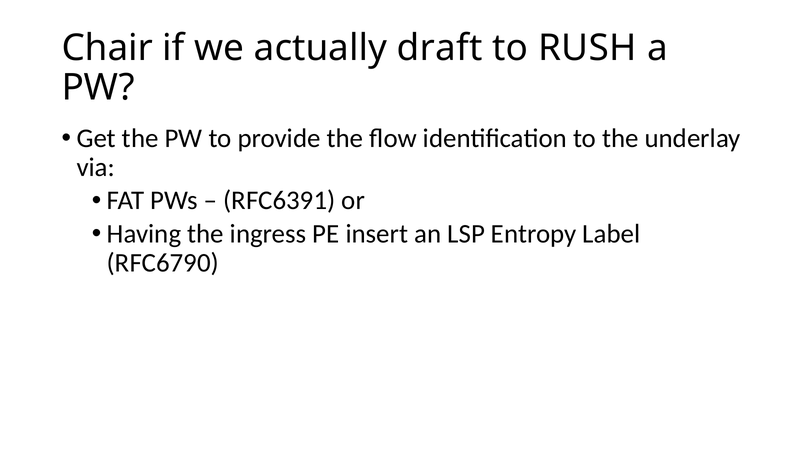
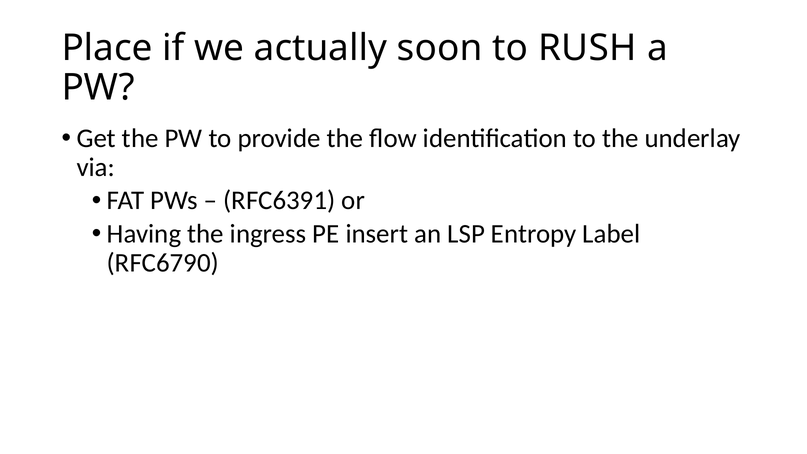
Chair: Chair -> Place
draft: draft -> soon
